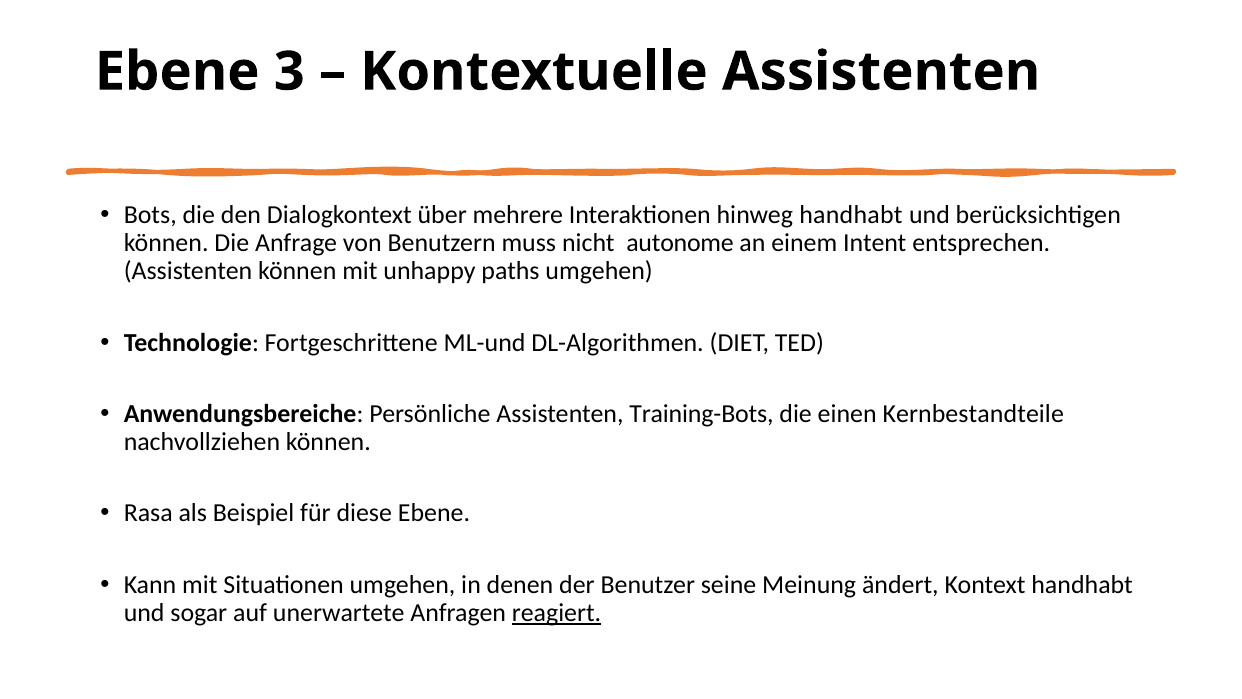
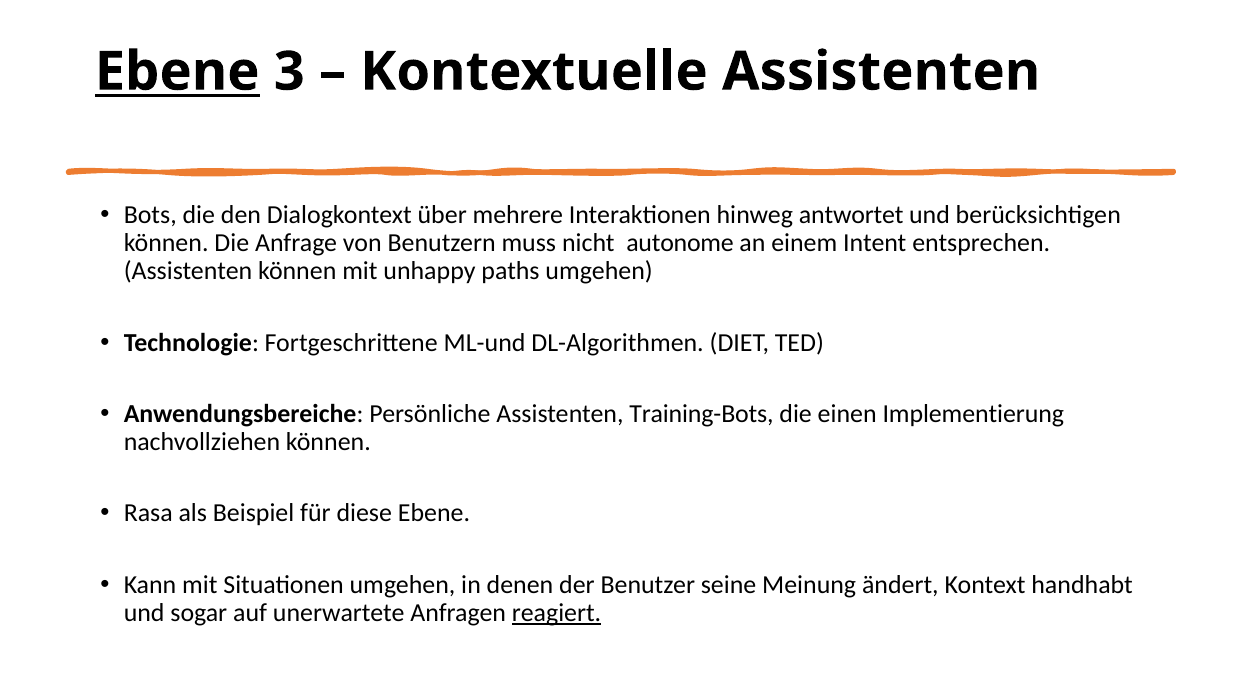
Ebene at (177, 72) underline: none -> present
hinweg handhabt: handhabt -> antwortet
Kernbestandteile: Kernbestandteile -> Implementierung
